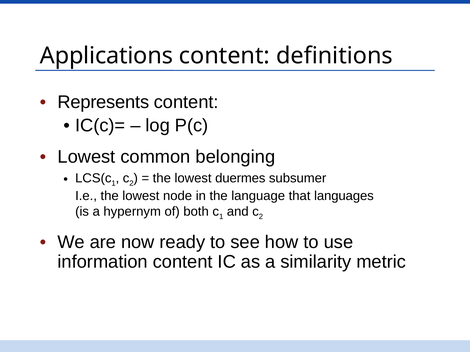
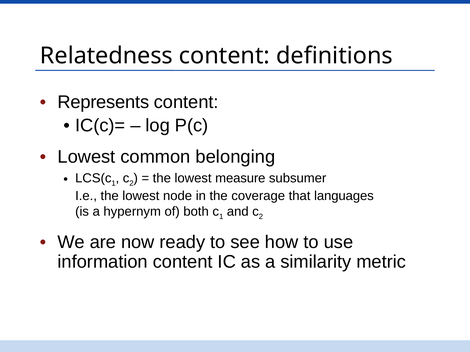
Applications: Applications -> Relatedness
duermes: duermes -> measure
language: language -> coverage
